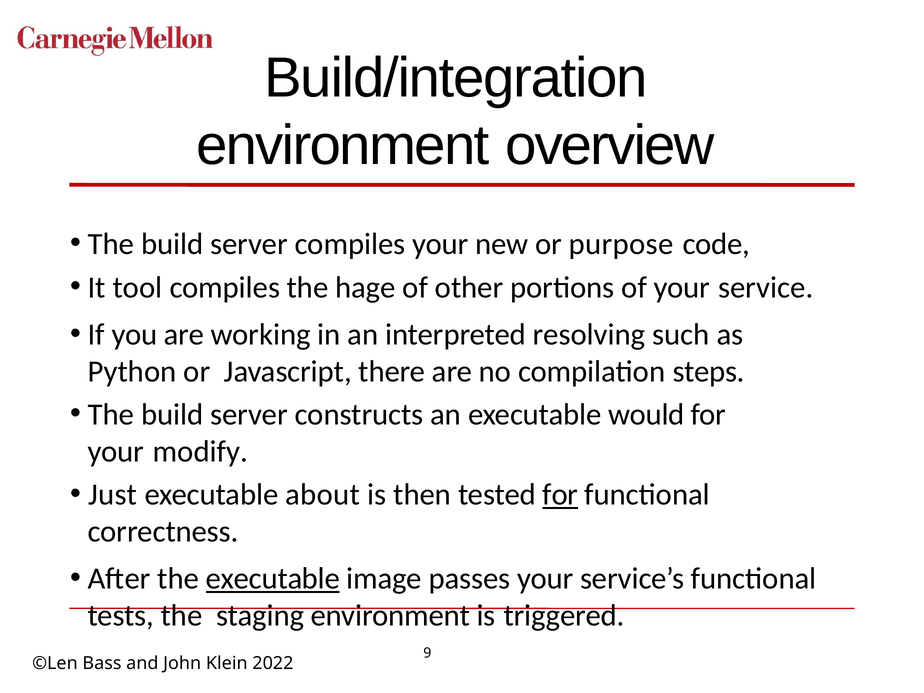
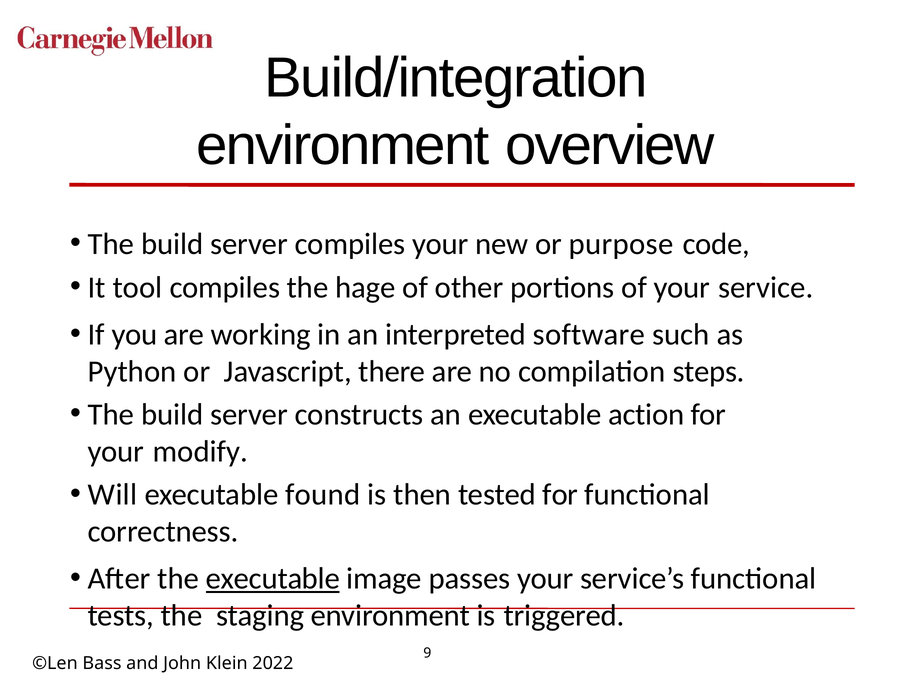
resolving: resolving -> software
would: would -> action
Just: Just -> Will
about: about -> found
for at (560, 495) underline: present -> none
